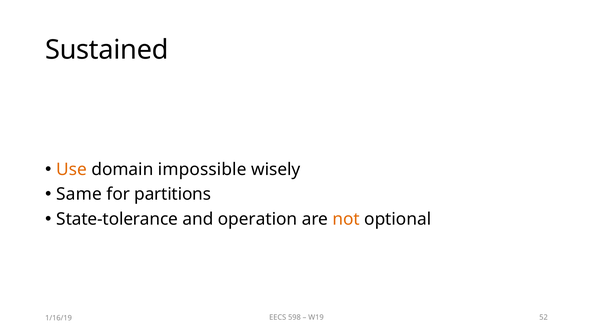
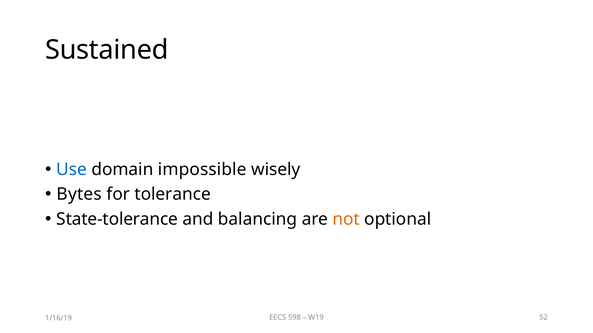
Use colour: orange -> blue
Same: Same -> Bytes
partitions: partitions -> tolerance
operation: operation -> balancing
